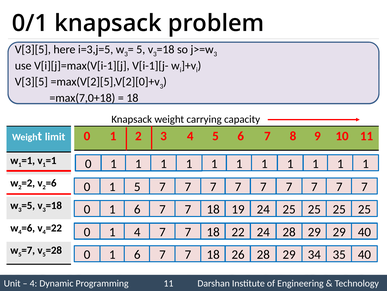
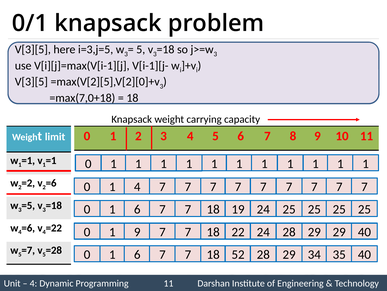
0 5: 5 -> 4
0 4: 4 -> 9
26: 26 -> 52
